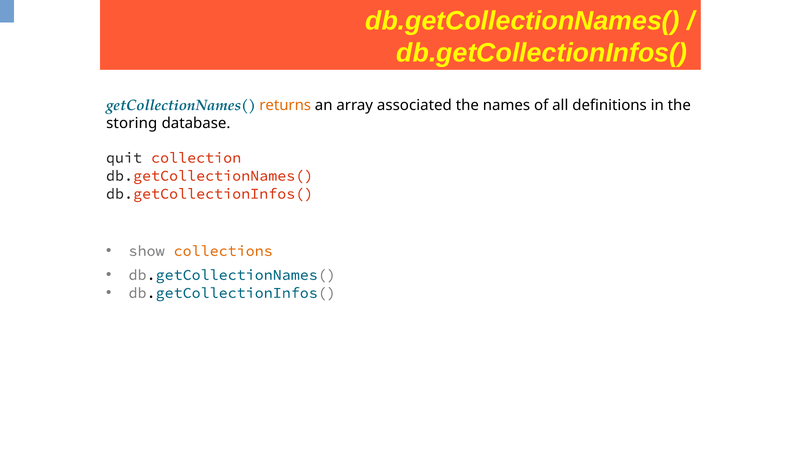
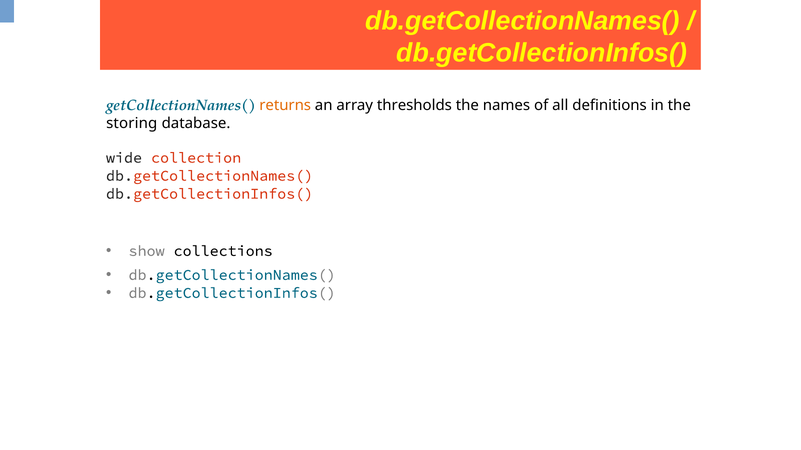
associated: associated -> thresholds
quit: quit -> wide
collections colour: orange -> black
